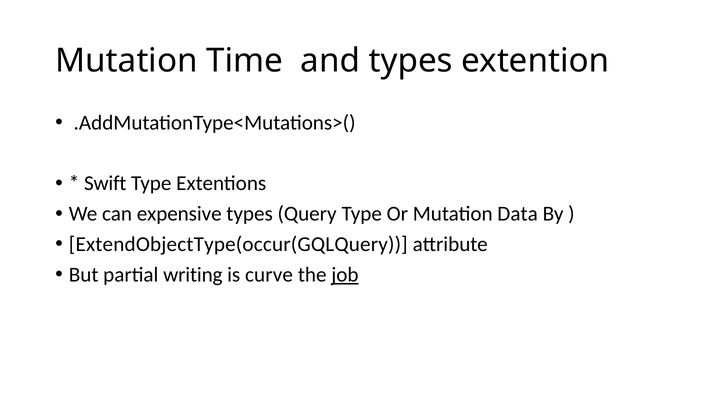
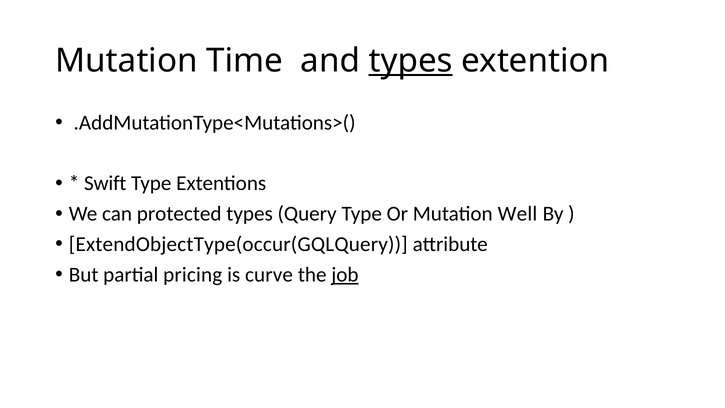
types at (411, 61) underline: none -> present
expensive: expensive -> protected
Data: Data -> Well
writing: writing -> pricing
